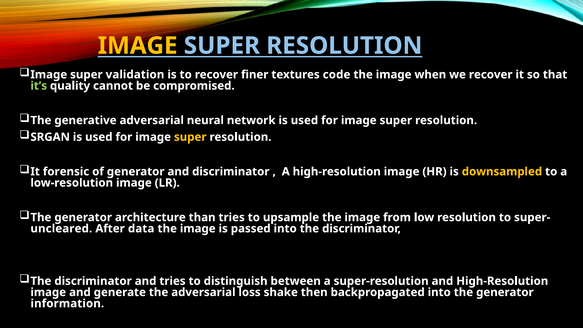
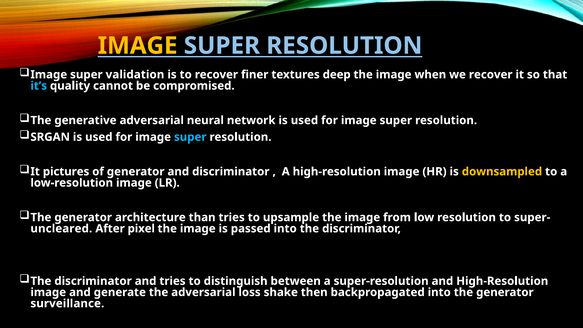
code: code -> deep
it’s colour: light green -> light blue
super at (190, 137) colour: yellow -> light blue
forensic: forensic -> pictures
data: data -> pixel
information: information -> surveillance
